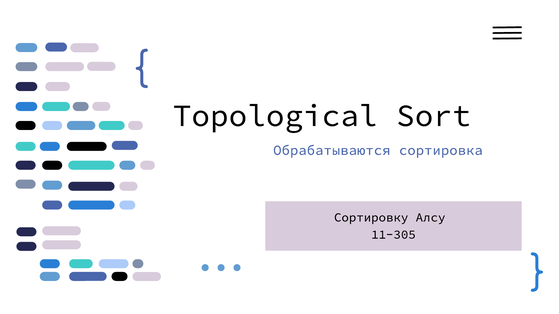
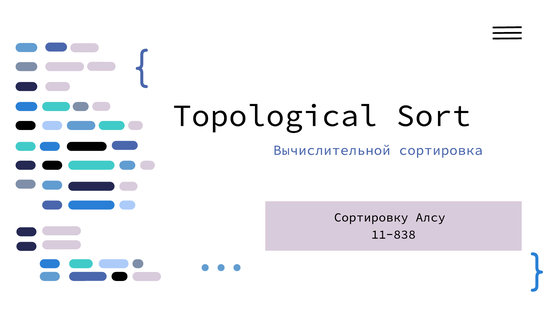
Обрабатываются: Обрабатываются -> Вычислительной
11-305: 11-305 -> 11-838
